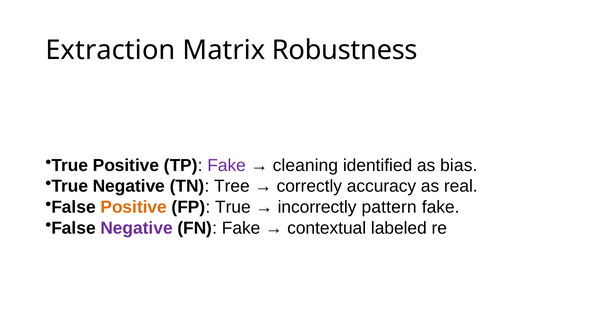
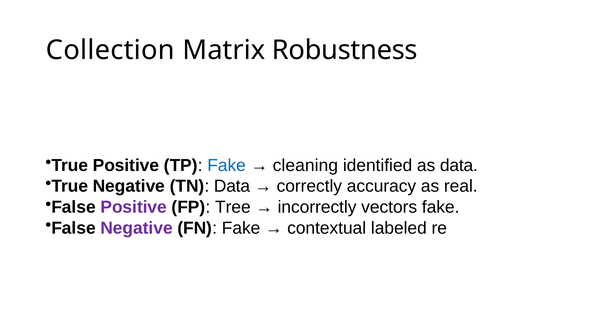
Extraction: Extraction -> Collection
Fake at (227, 165) colour: purple -> blue
as bias: bias -> data
TN Tree: Tree -> Data
Positive at (134, 207) colour: orange -> purple
FP True: True -> Tree
pattern: pattern -> vectors
